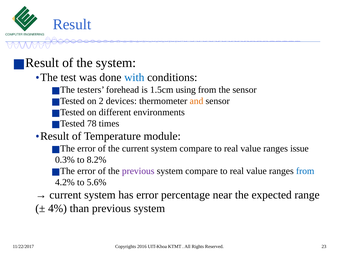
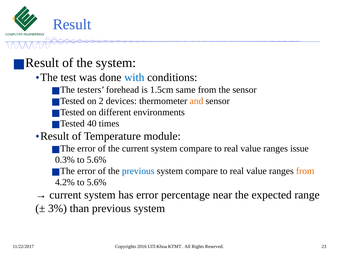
using: using -> same
78: 78 -> 40
0.3% to 8.2%: 8.2% -> 5.6%
previous at (138, 171) colour: purple -> blue
from at (305, 171) colour: blue -> orange
4%: 4% -> 3%
